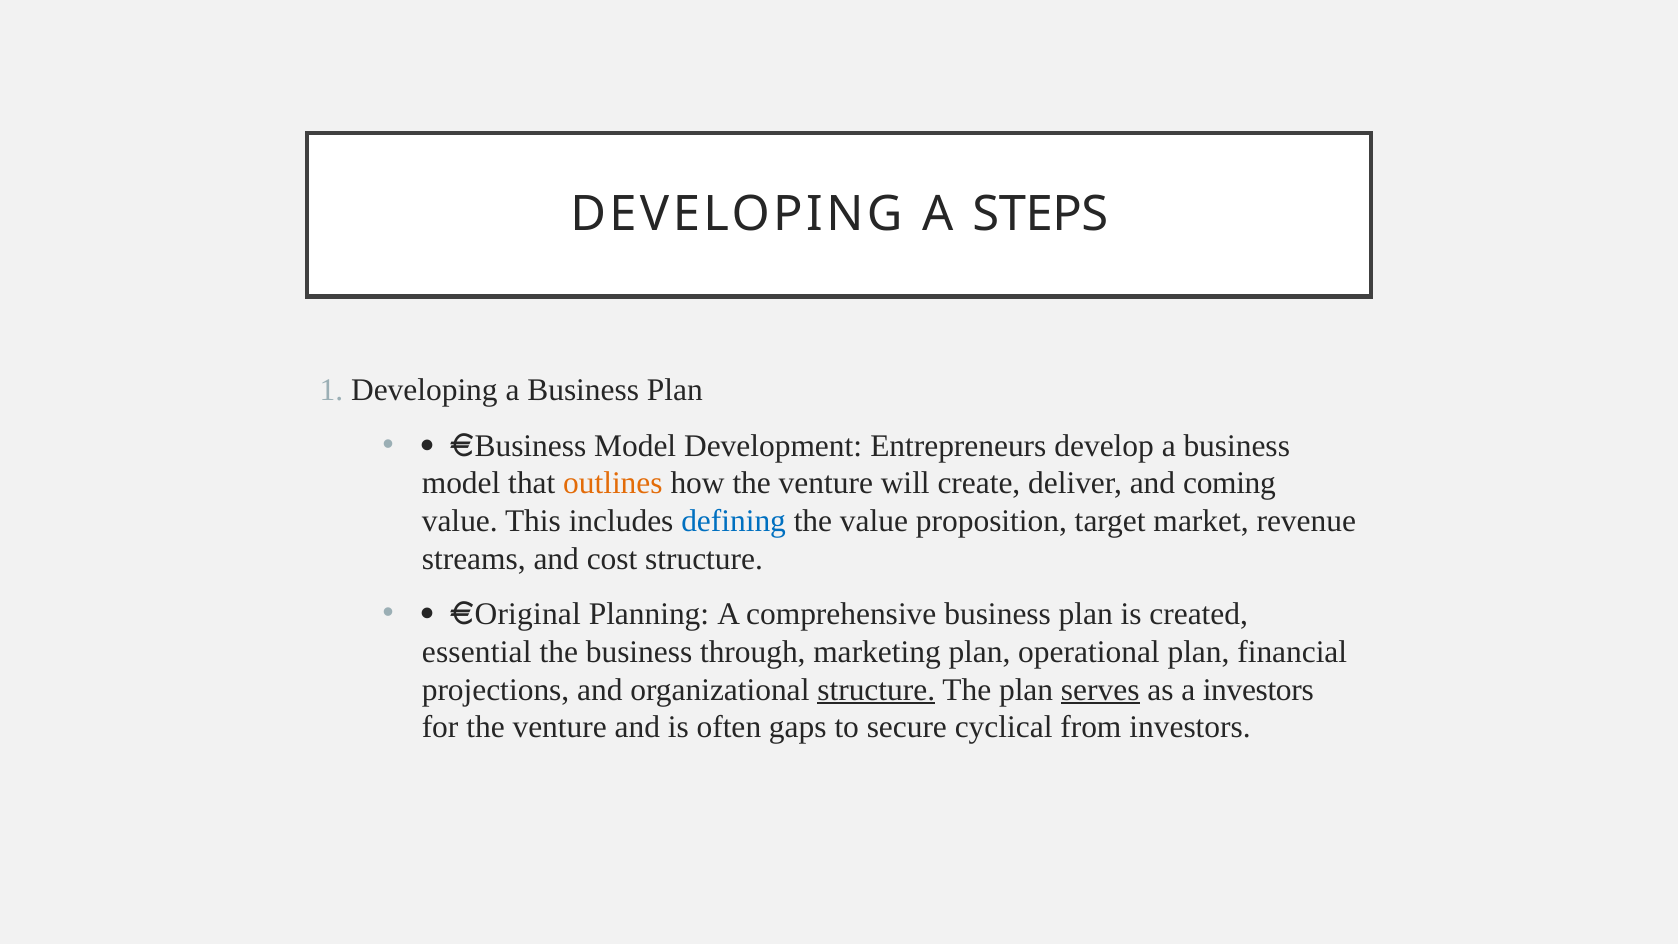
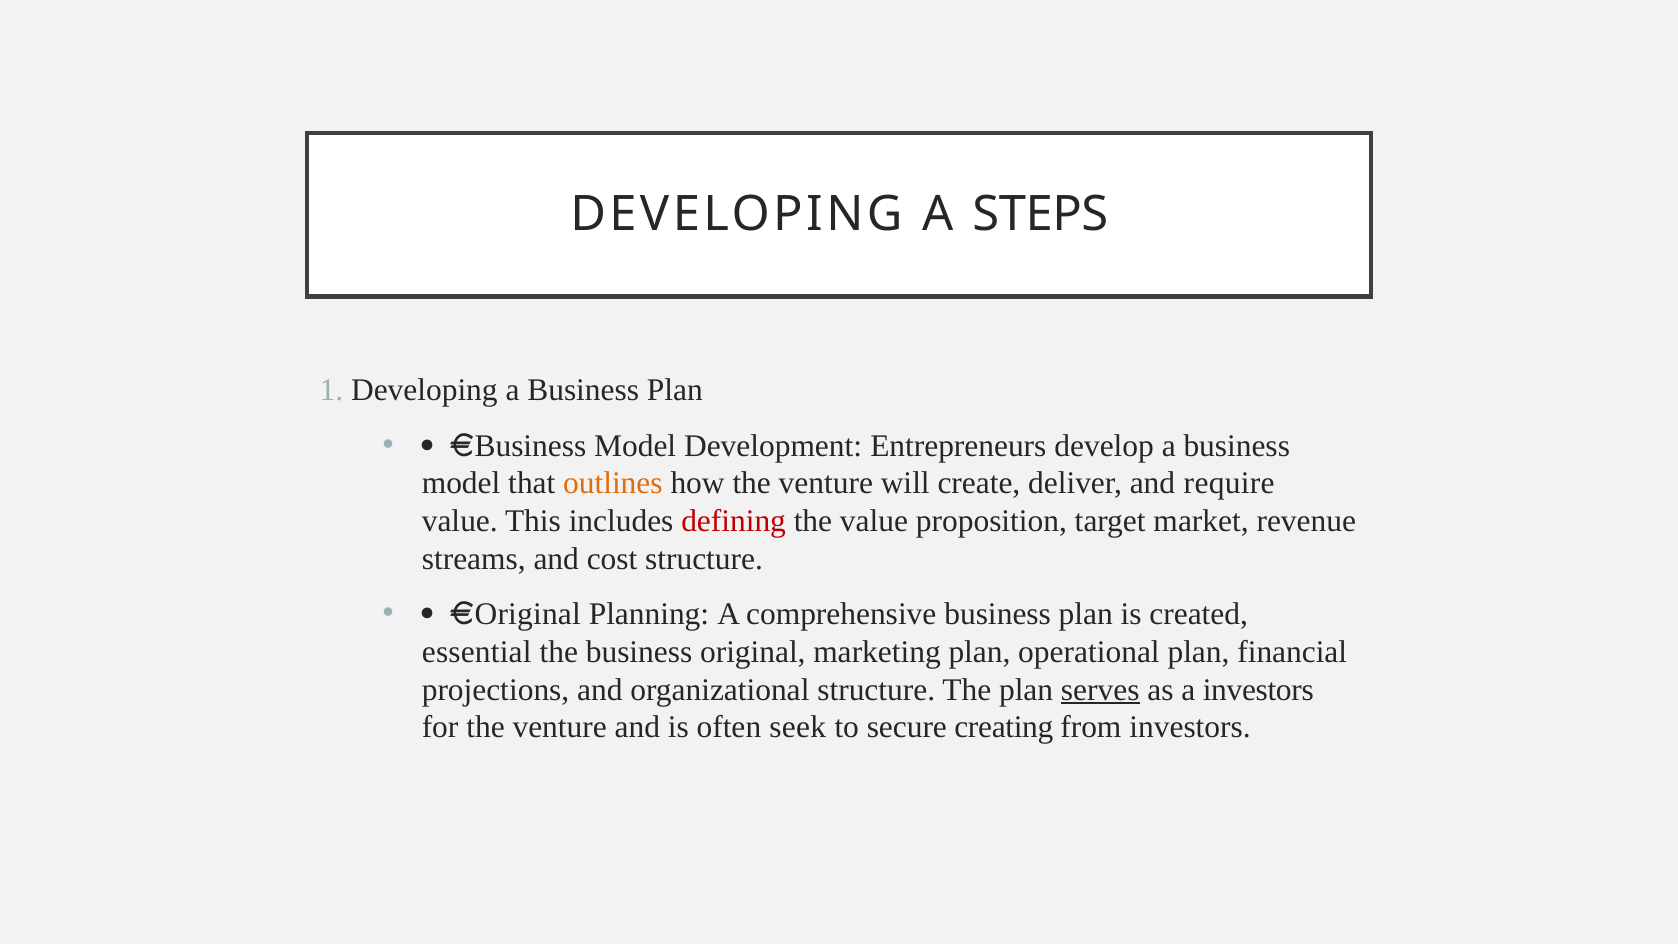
coming: coming -> require
defining colour: blue -> red
business through: through -> original
structure at (876, 690) underline: present -> none
gaps: gaps -> seek
cyclical: cyclical -> creating
